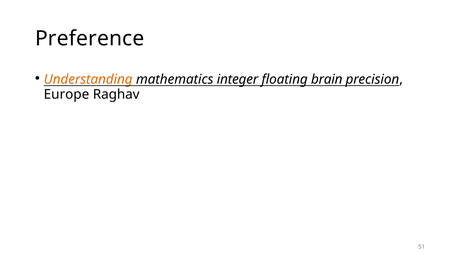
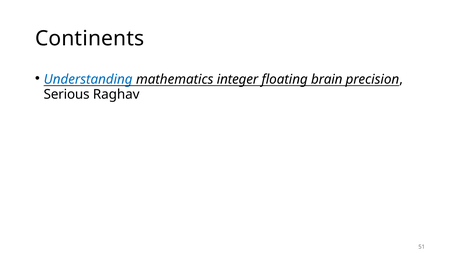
Preference: Preference -> Continents
Understanding colour: orange -> blue
Europe: Europe -> Serious
